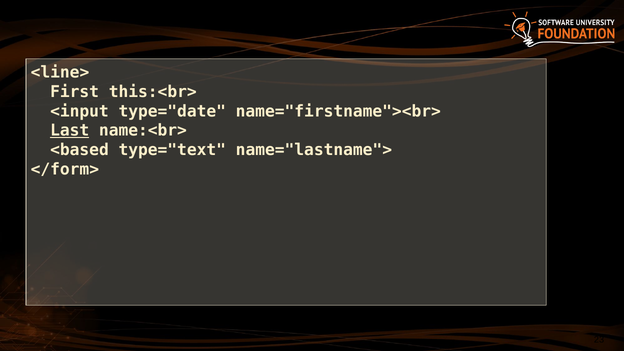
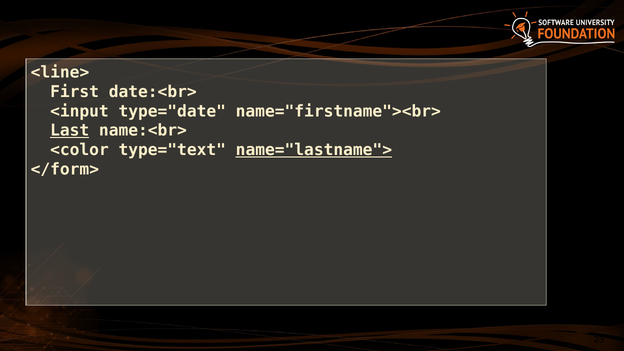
this:<br>: this:<br> -> date:<br>
<based: <based -> <color
name="lastname"> underline: none -> present
